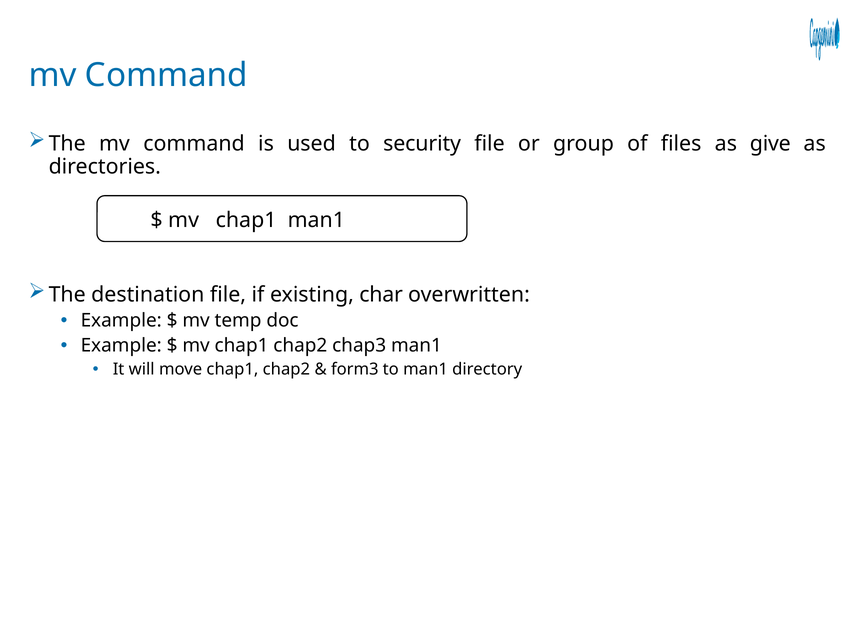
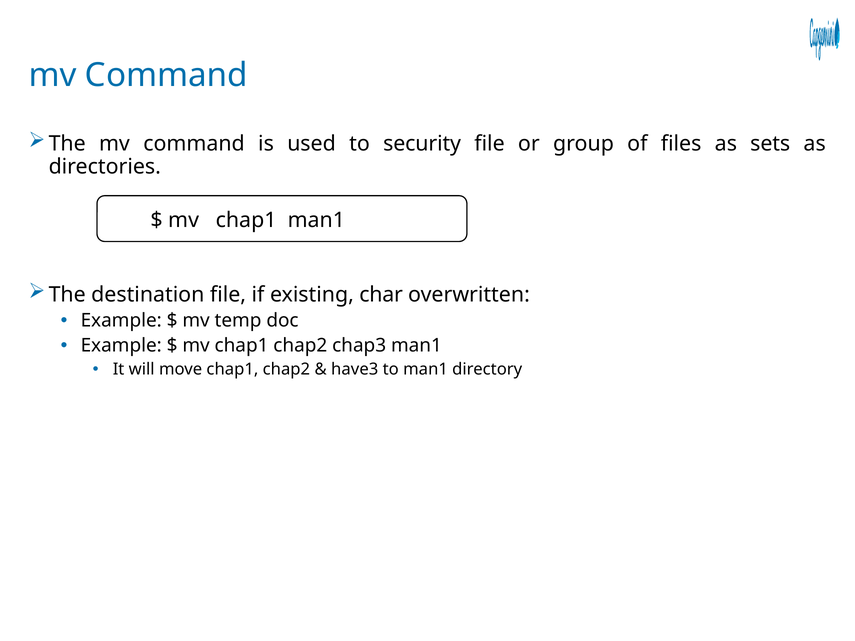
give: give -> sets
form3: form3 -> have3
